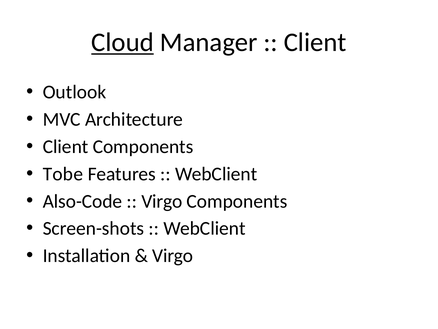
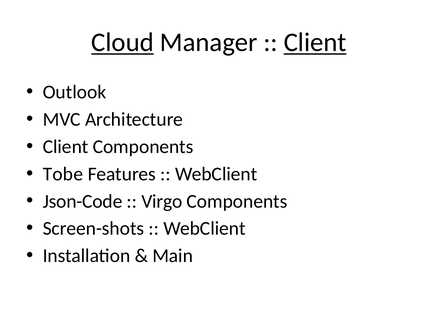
Client at (315, 42) underline: none -> present
Also-Code: Also-Code -> Json-Code
Virgo at (173, 255): Virgo -> Main
